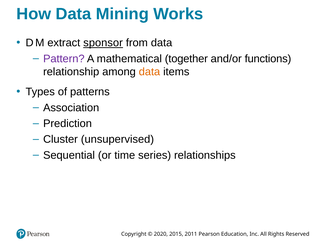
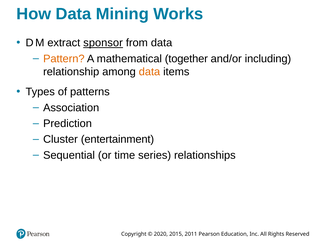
Pattern colour: purple -> orange
functions: functions -> including
unsupervised: unsupervised -> entertainment
